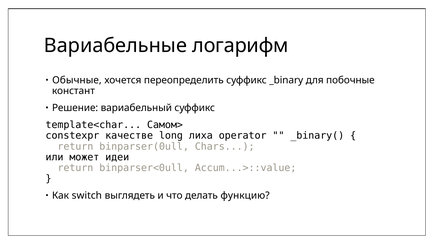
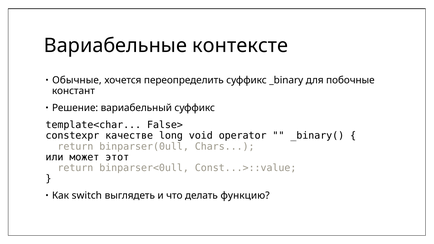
логарифм: логарифм -> контексте
Самом>: Самом> -> False>
лиха: лиха -> void
идеи: идеи -> этот
Accum...>::value: Accum...>::value -> Const...>::value
